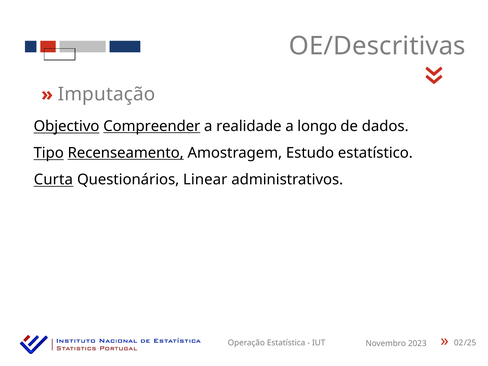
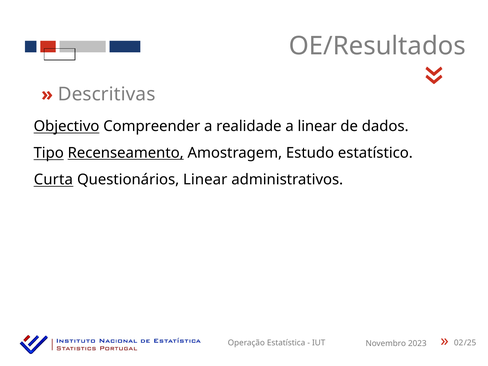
OE/Descritivas: OE/Descritivas -> OE/Resultados
Imputação: Imputação -> Descritivas
Compreender underline: present -> none
a longo: longo -> linear
